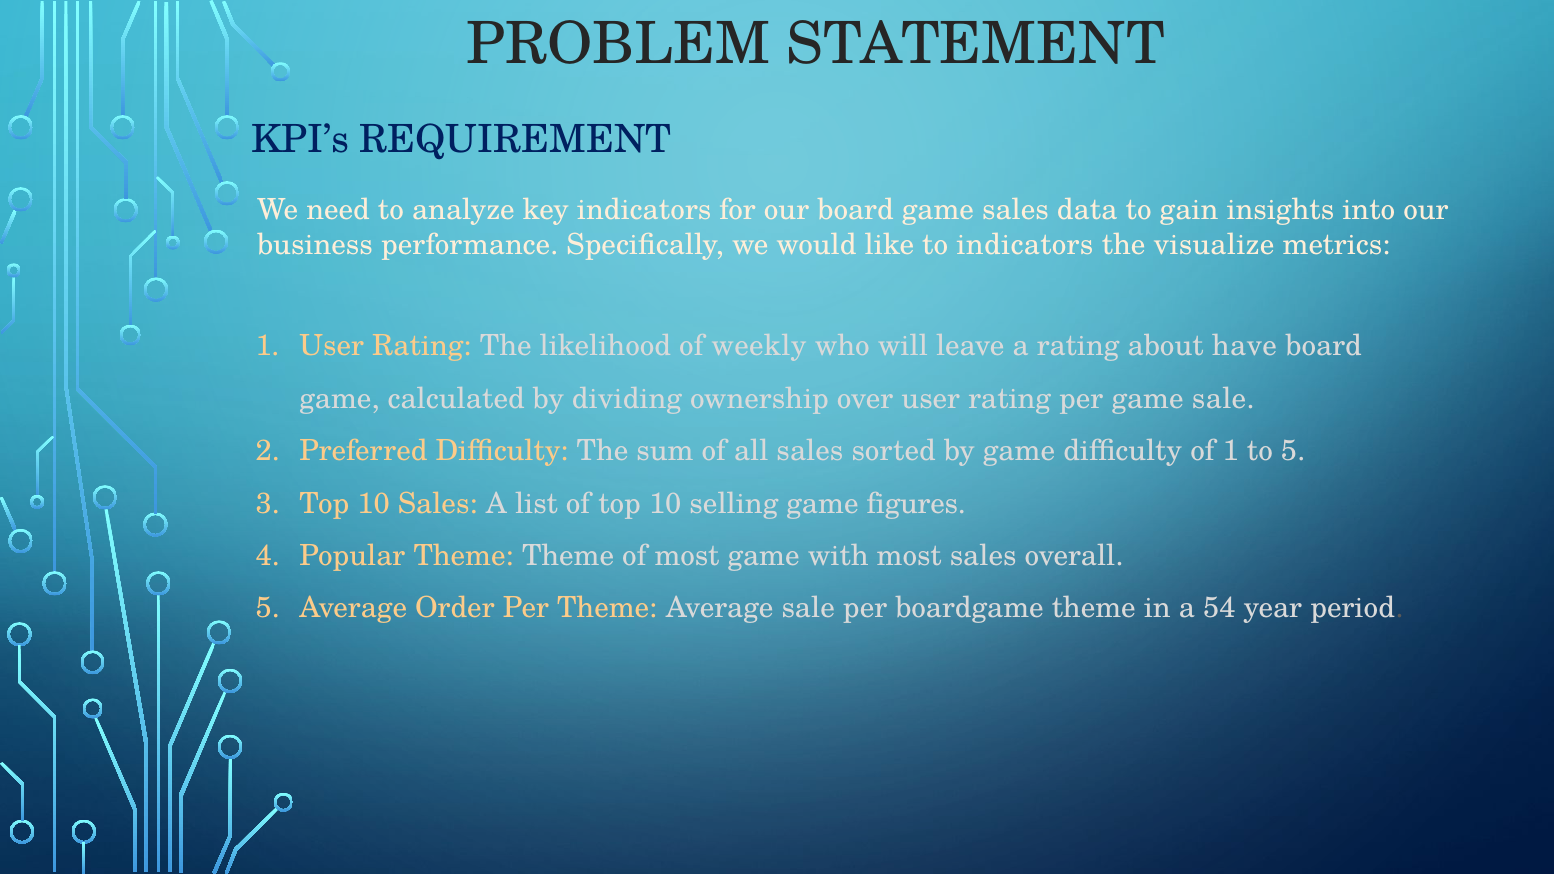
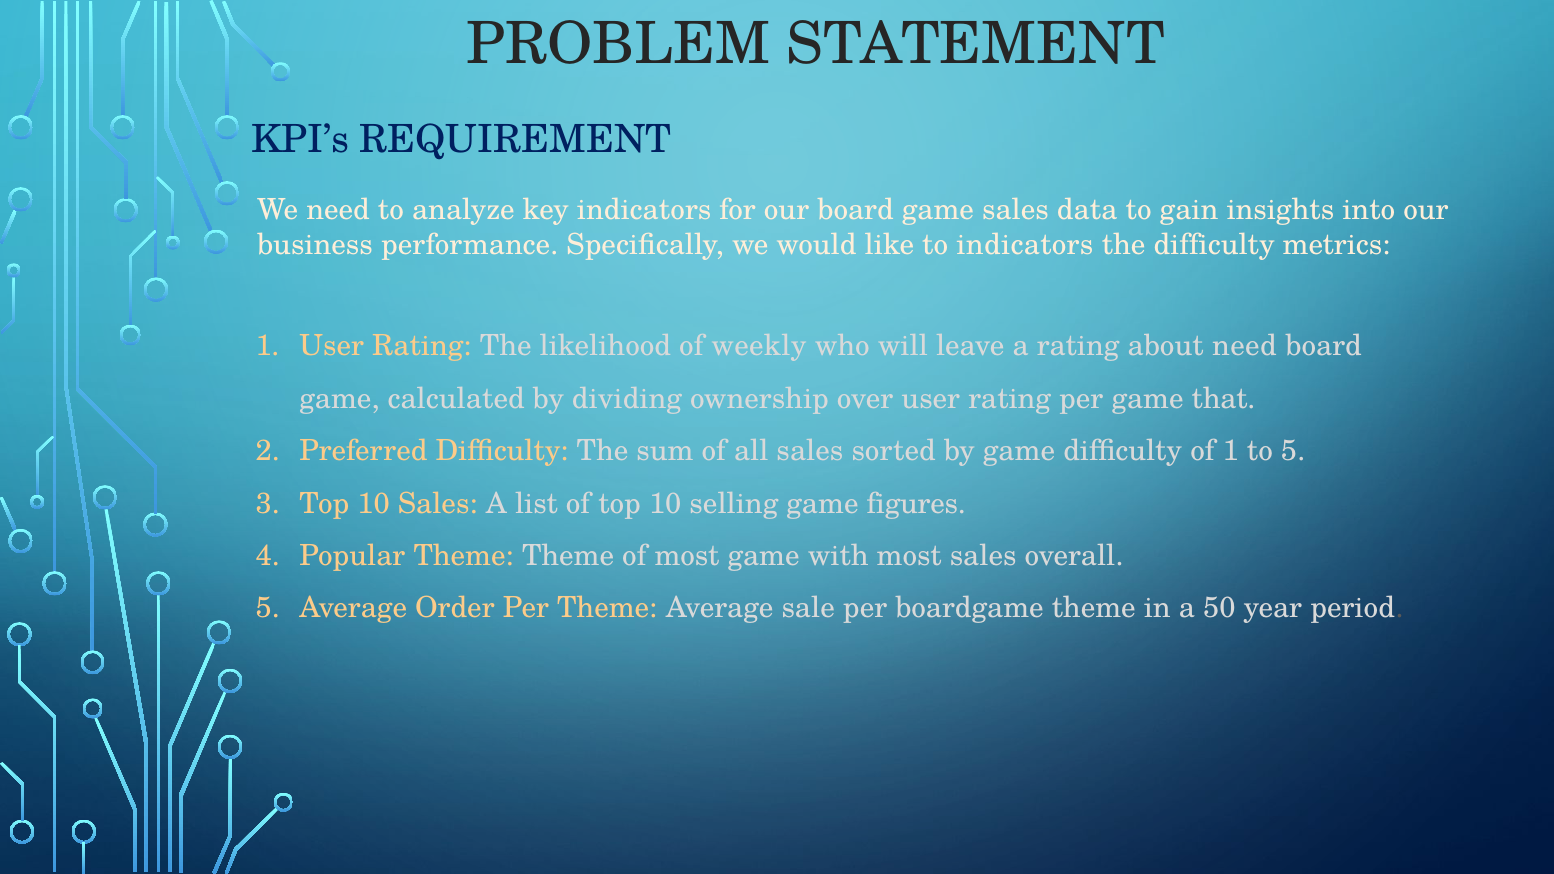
the visualize: visualize -> difficulty
about have: have -> need
game sale: sale -> that
54: 54 -> 50
